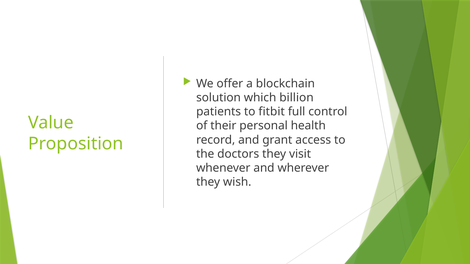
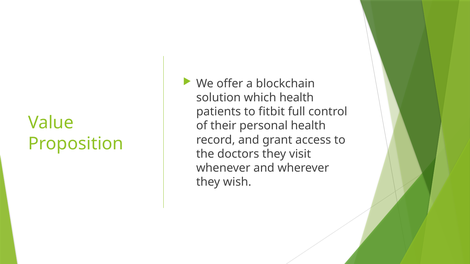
which billion: billion -> health
